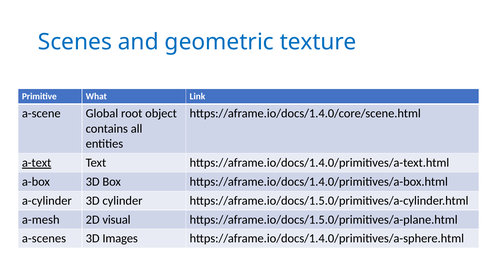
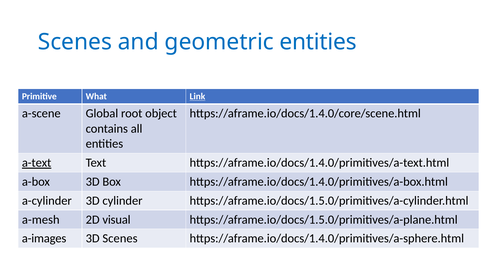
geometric texture: texture -> entities
Link underline: none -> present
a-scenes: a-scenes -> a-images
3D Images: Images -> Scenes
